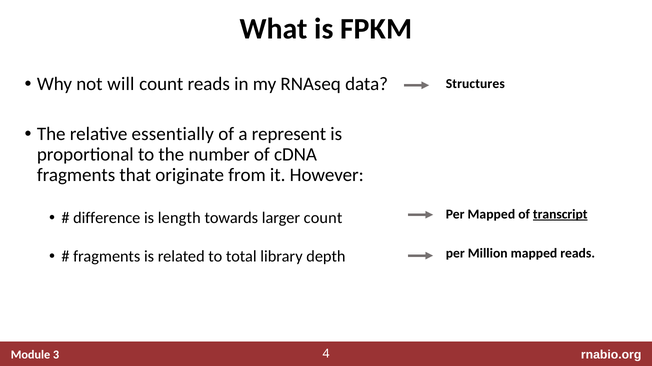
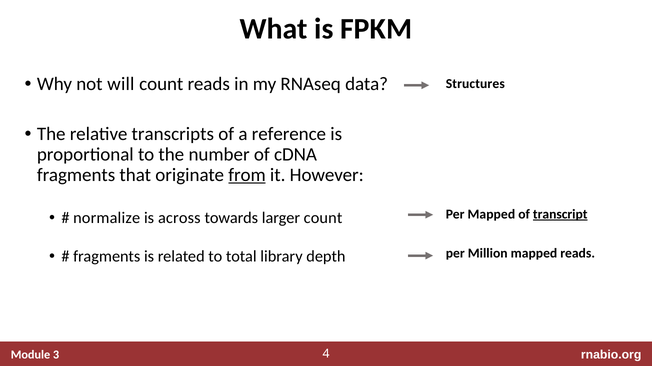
essentially: essentially -> transcripts
represent: represent -> reference
from underline: none -> present
difference: difference -> normalize
length: length -> across
